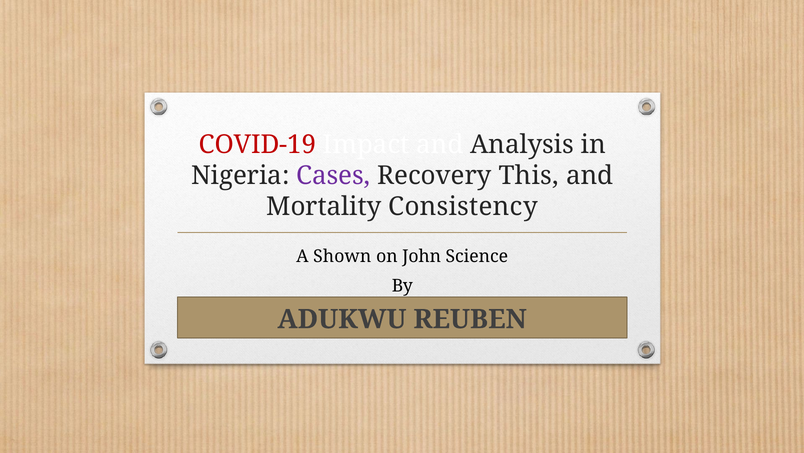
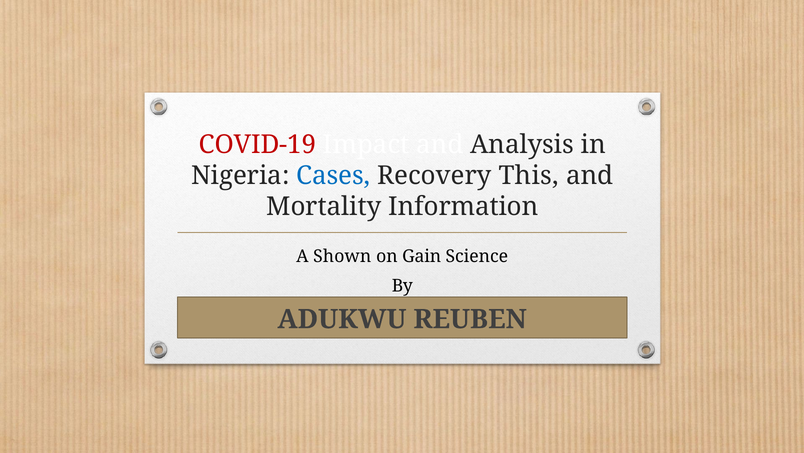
Cases colour: purple -> blue
Consistency: Consistency -> Information
John: John -> Gain
